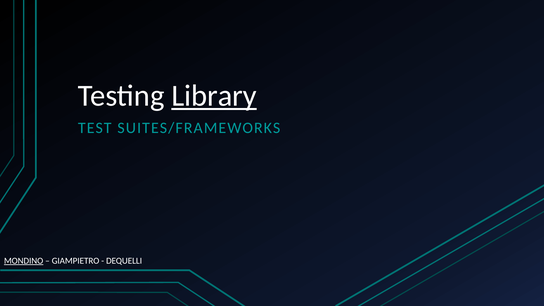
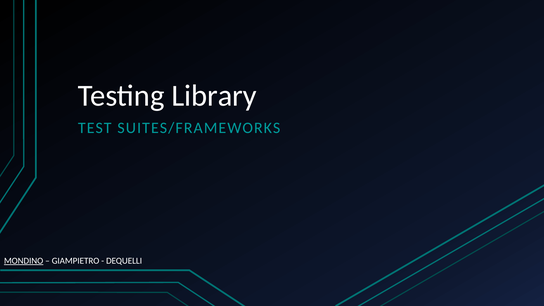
Library underline: present -> none
